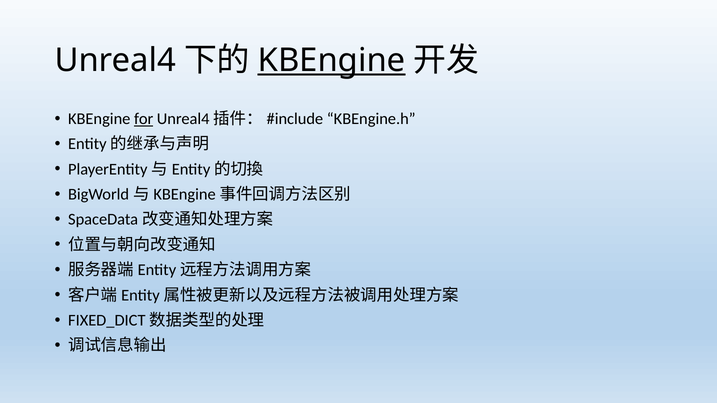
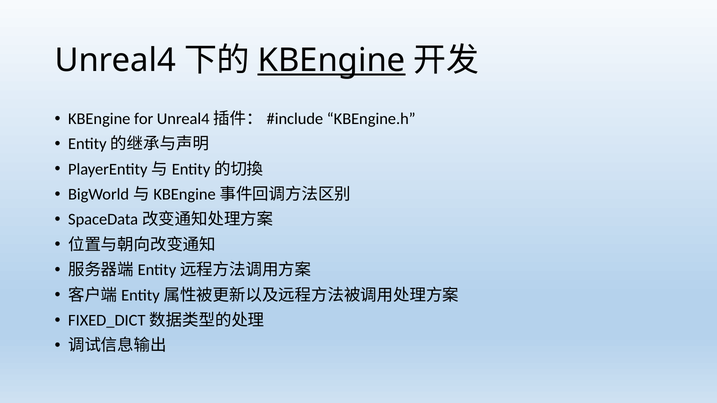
for underline: present -> none
